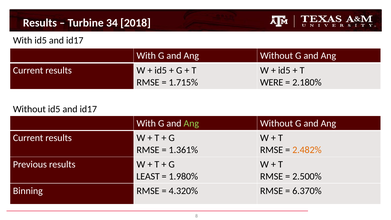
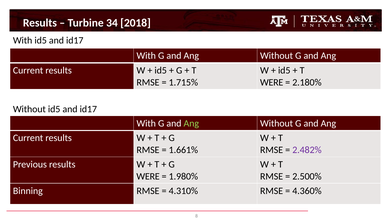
1.361%: 1.361% -> 1.661%
2.482% colour: orange -> purple
LEAST at (148, 176): LEAST -> WERE
4.320%: 4.320% -> 4.310%
6.370%: 6.370% -> 4.360%
